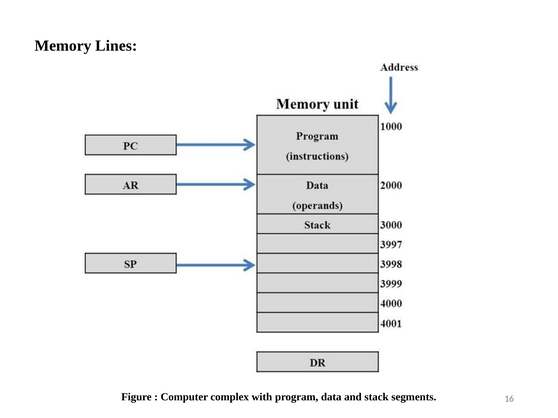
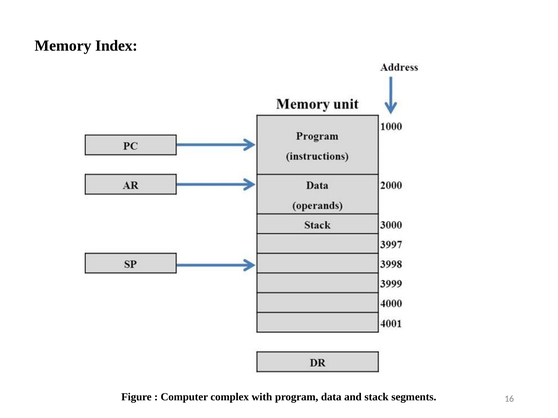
Lines: Lines -> Index
